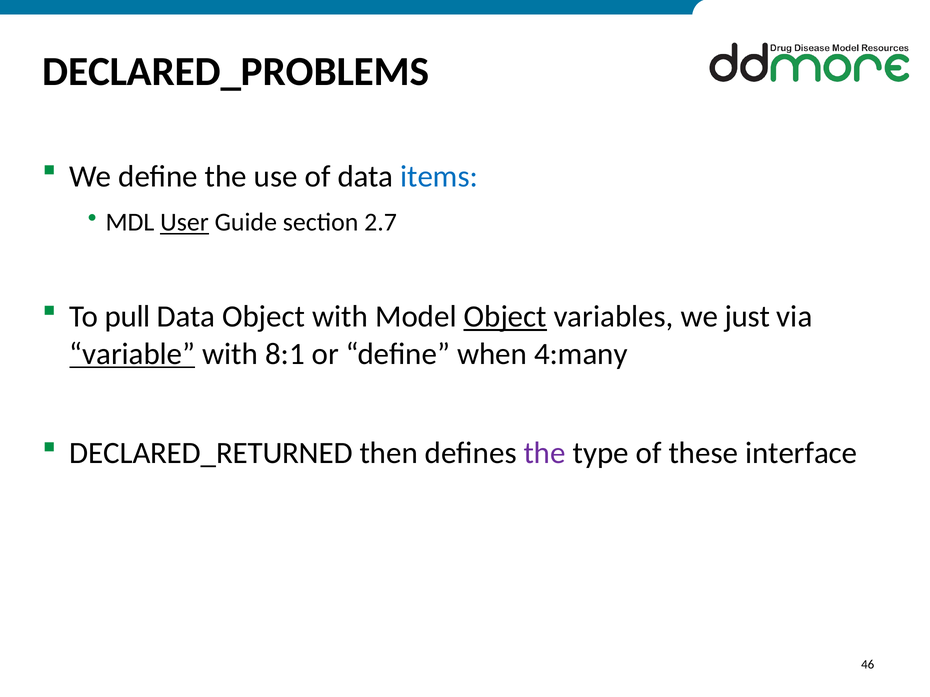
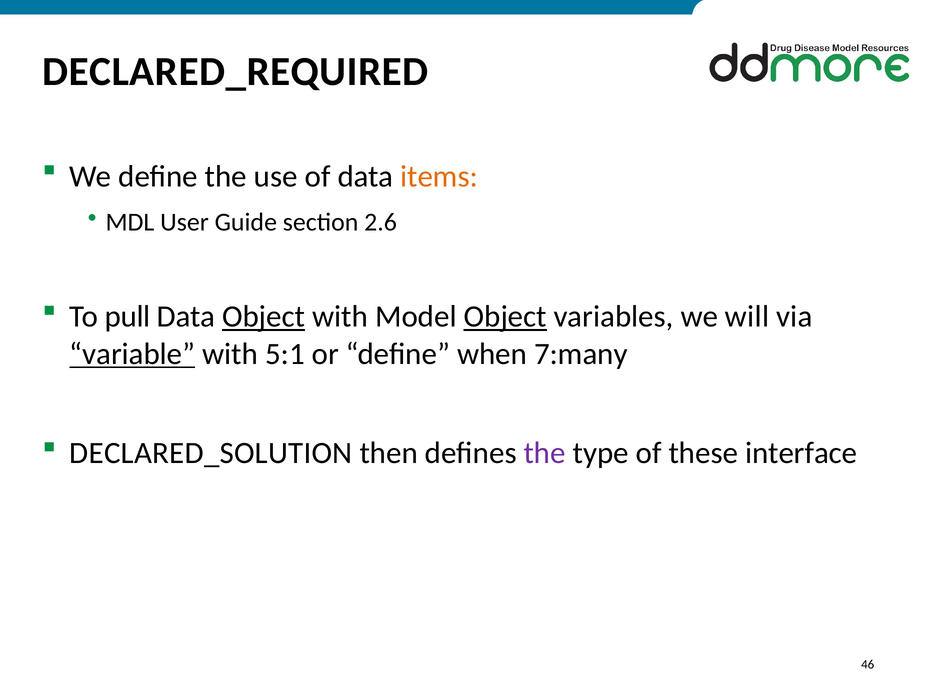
DECLARED_PROBLEMS: DECLARED_PROBLEMS -> DECLARED_REQUIRED
items colour: blue -> orange
User underline: present -> none
2.7: 2.7 -> 2.6
Object at (264, 317) underline: none -> present
just: just -> will
8:1: 8:1 -> 5:1
4:many: 4:many -> 7:many
DECLARED_RETURNED: DECLARED_RETURNED -> DECLARED_SOLUTION
